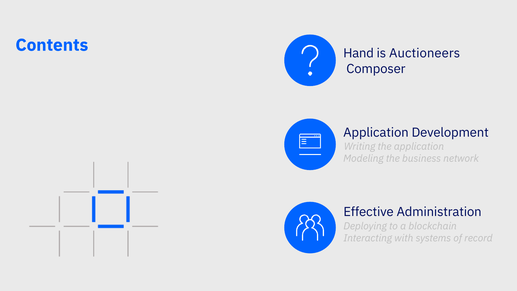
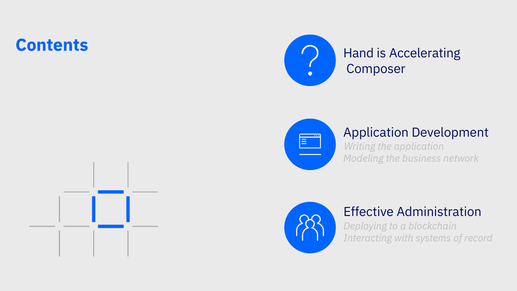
Auctioneers: Auctioneers -> Accelerating
